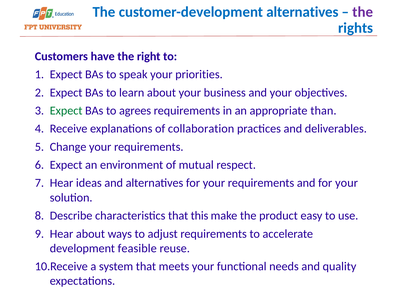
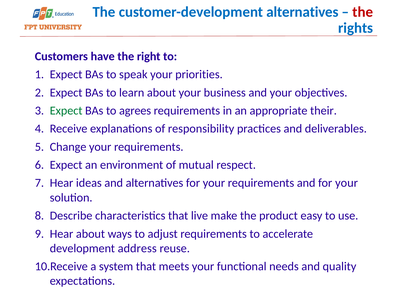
the at (363, 12) colour: purple -> red
than: than -> their
collaboration: collaboration -> responsibility
this: this -> live
feasible: feasible -> address
